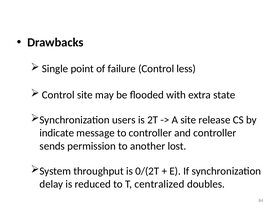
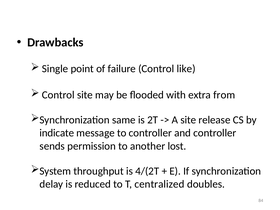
less: less -> like
state: state -> from
users: users -> same
0/(2T: 0/(2T -> 4/(2T
